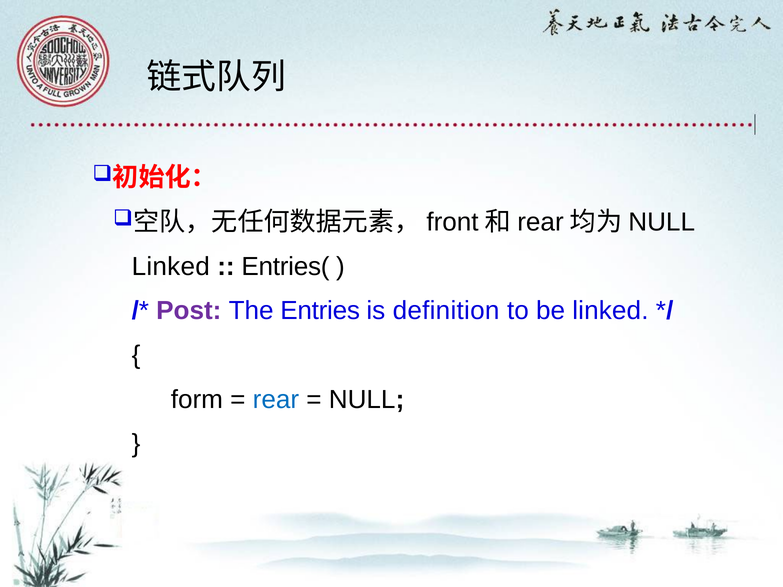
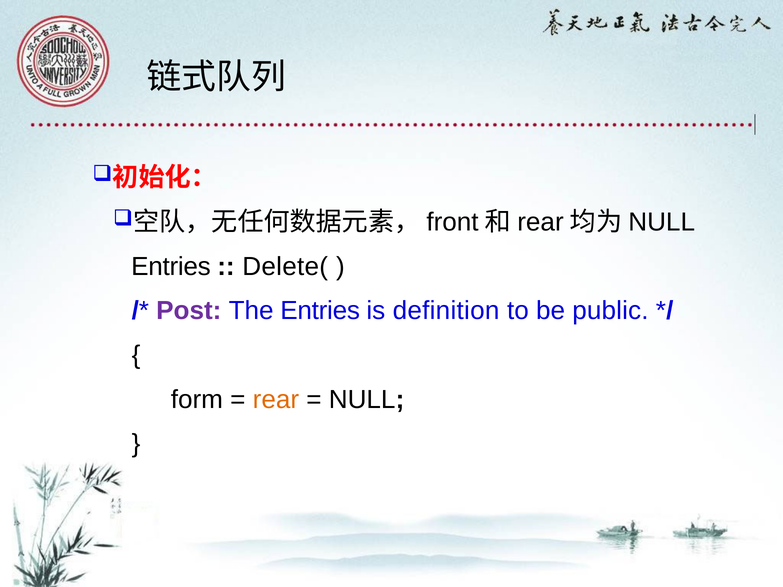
Linked at (171, 267): Linked -> Entries
Entries(: Entries( -> Delete(
be linked: linked -> public
rear colour: blue -> orange
